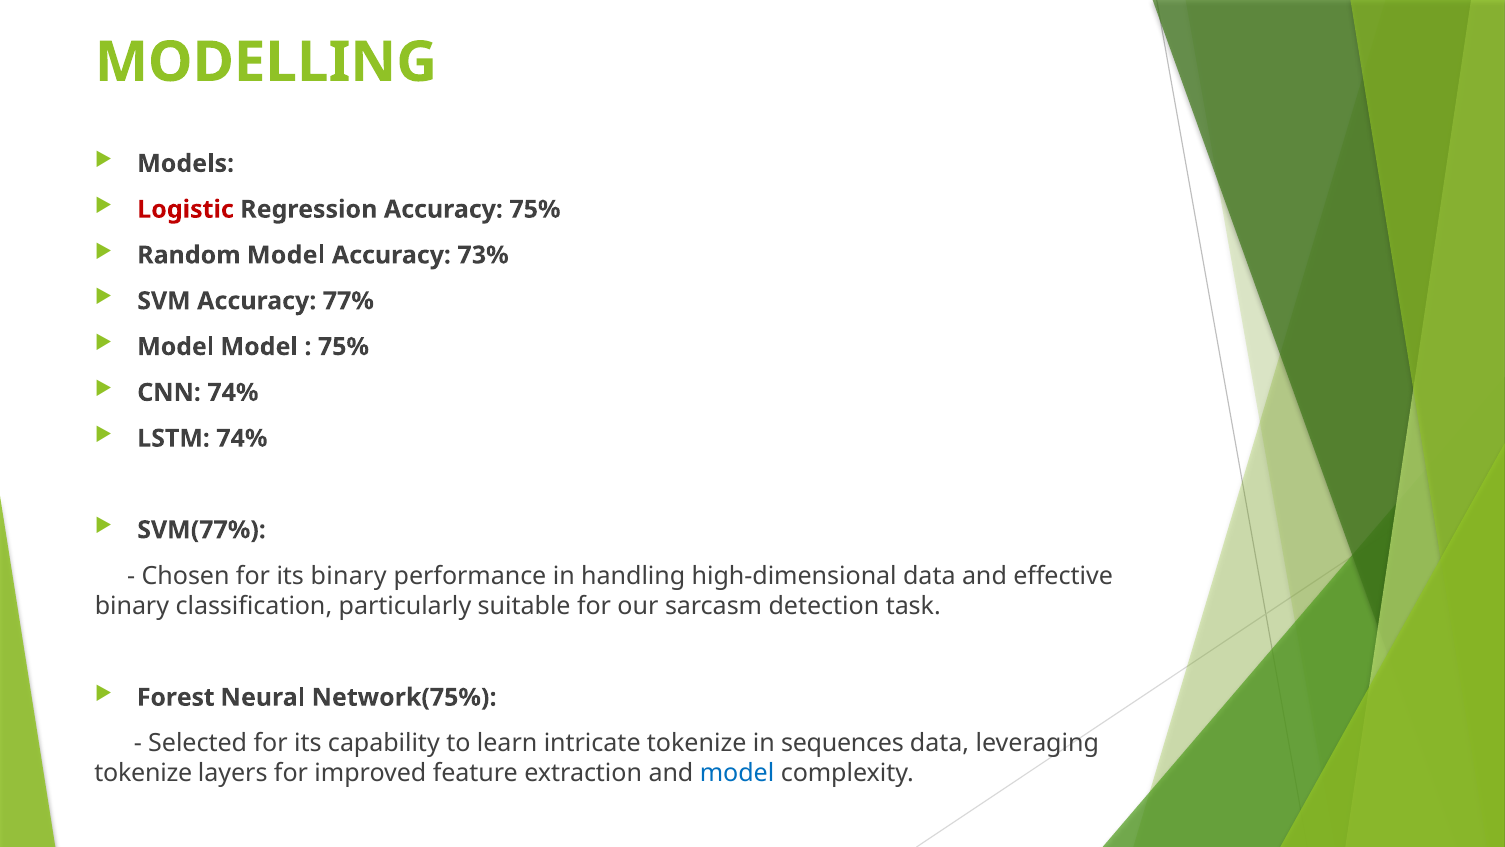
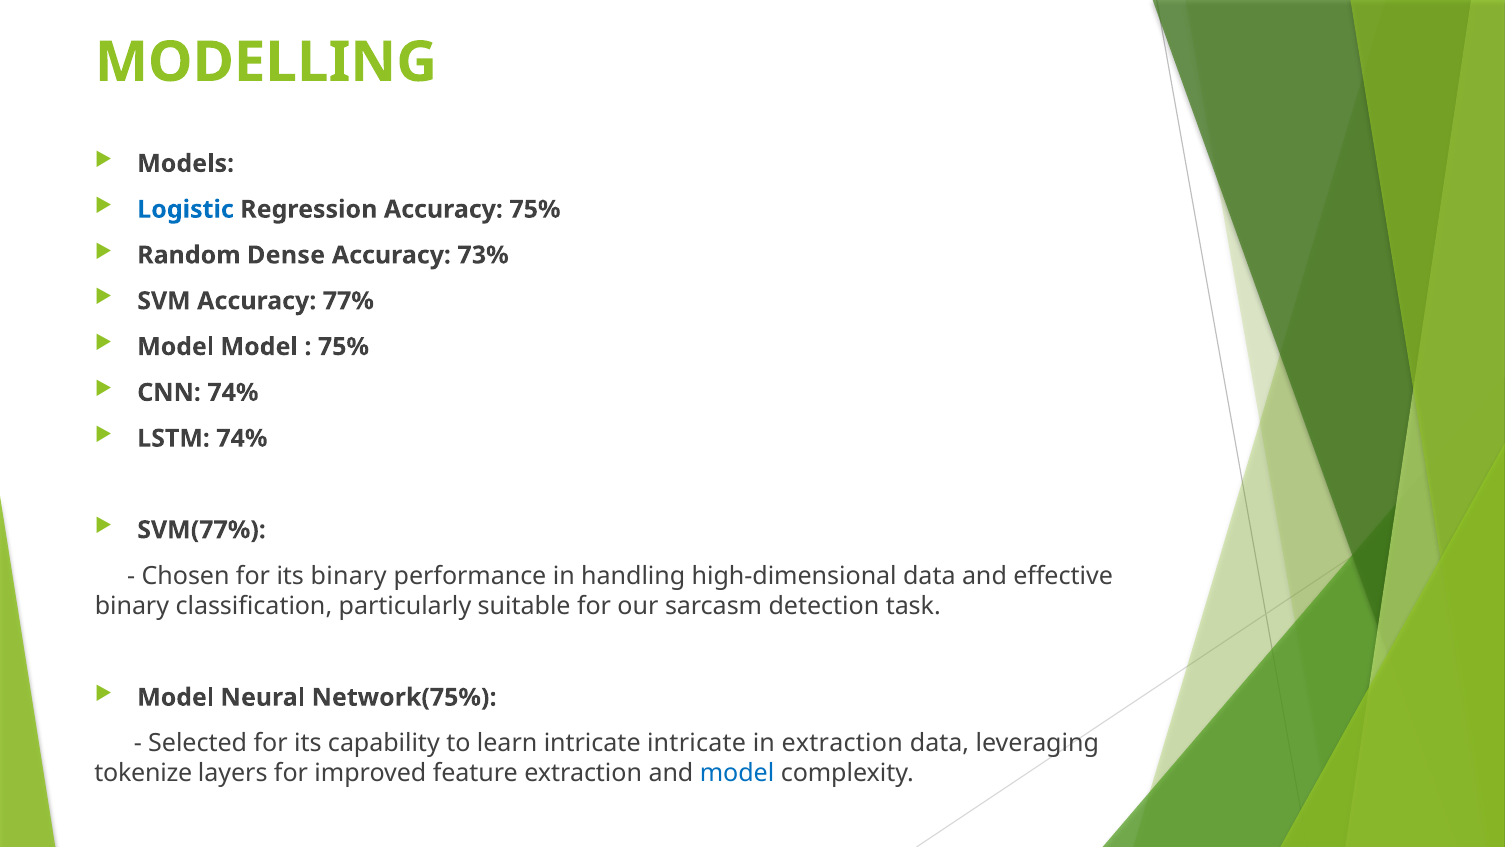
Logistic colour: red -> blue
Random Model: Model -> Dense
Forest at (176, 697): Forest -> Model
intricate tokenize: tokenize -> intricate
in sequences: sequences -> extraction
